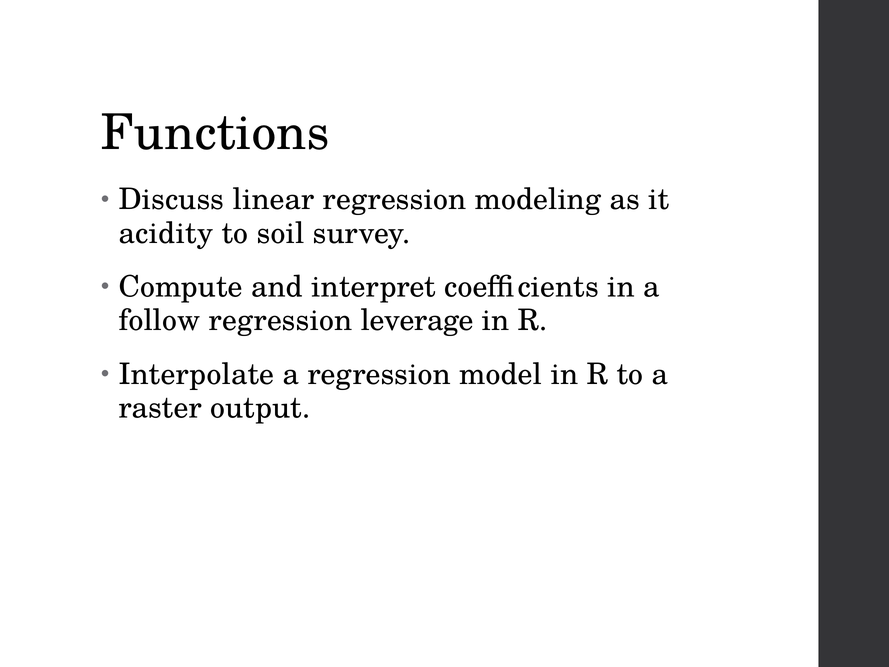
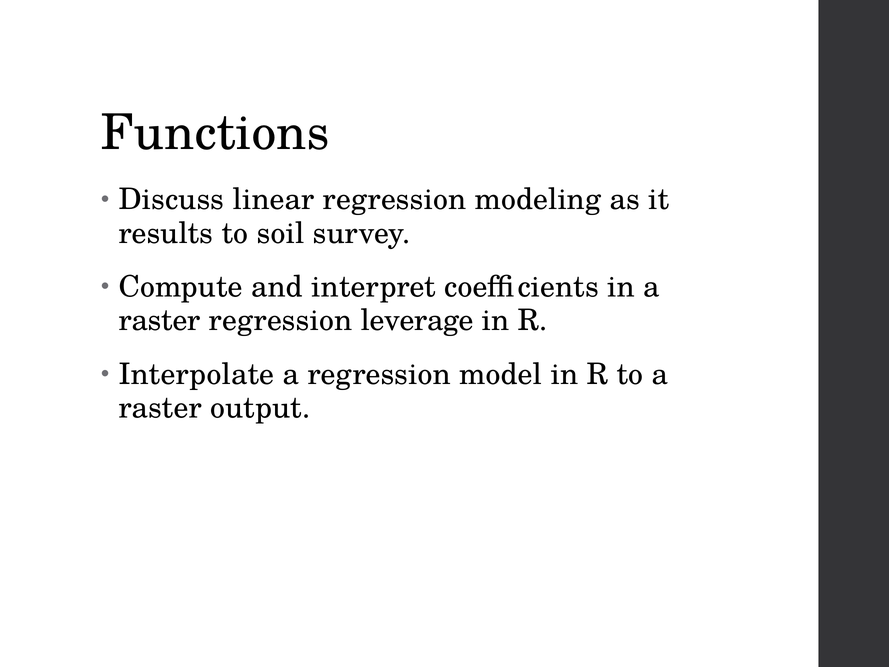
acidity: acidity -> results
follow at (160, 321): follow -> raster
